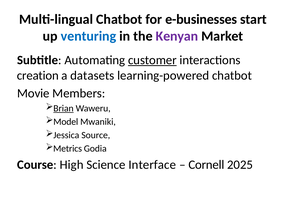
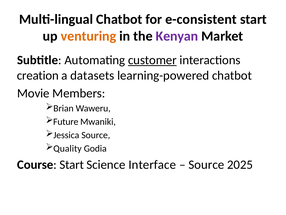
e-businesses: e-businesses -> e-consistent
venturing colour: blue -> orange
Brian underline: present -> none
Model: Model -> Future
Metrics: Metrics -> Quality
Course High: High -> Start
Cornell at (206, 164): Cornell -> Source
